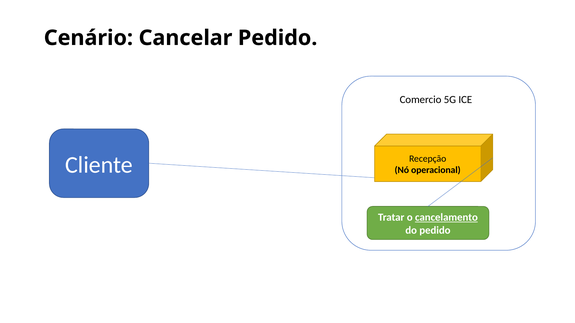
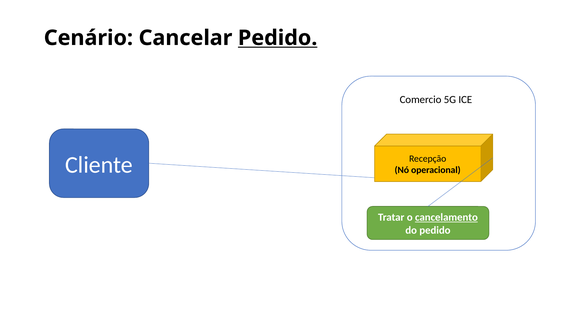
Pedido at (278, 38) underline: none -> present
